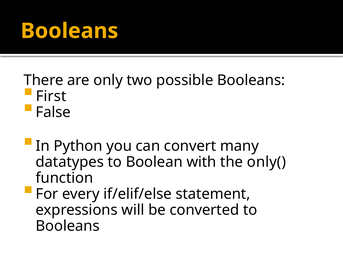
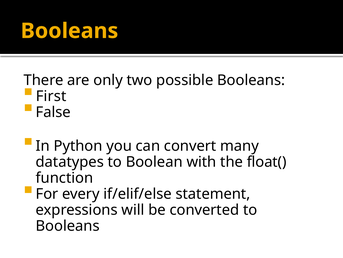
only(: only( -> float(
